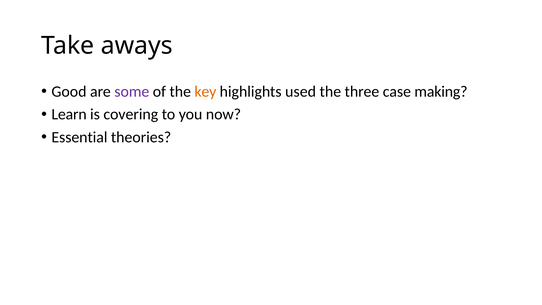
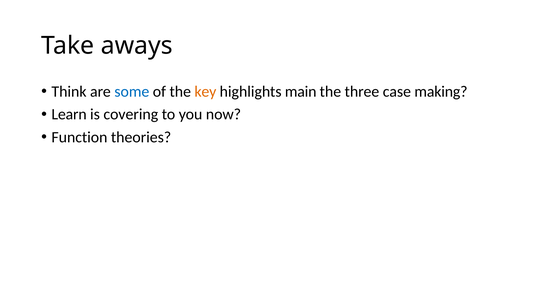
Good: Good -> Think
some colour: purple -> blue
used: used -> main
Essential: Essential -> Function
